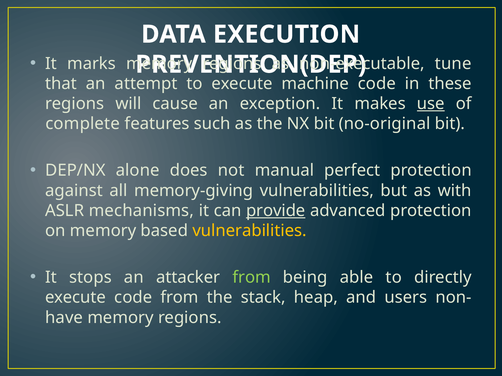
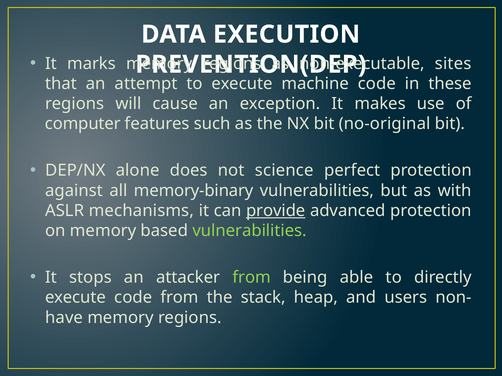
tune: tune -> sites
use underline: present -> none
complete: complete -> computer
manual: manual -> science
memory-giving: memory-giving -> memory-binary
vulnerabilities at (250, 231) colour: yellow -> light green
